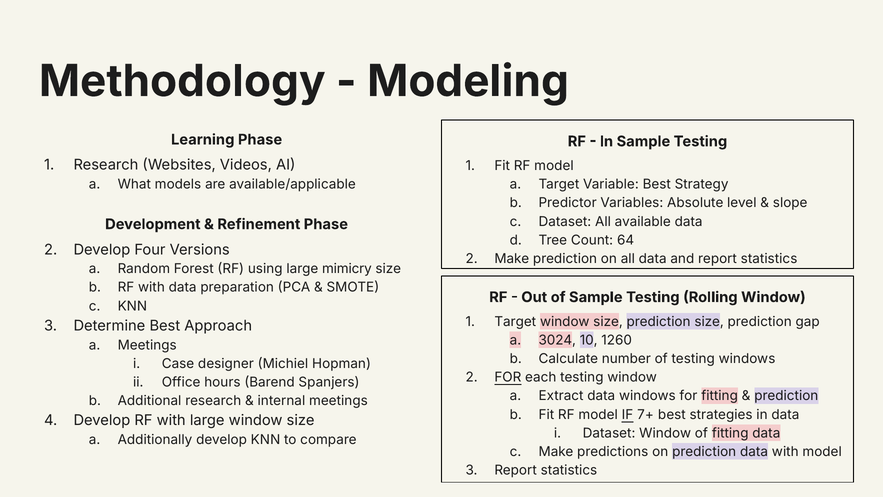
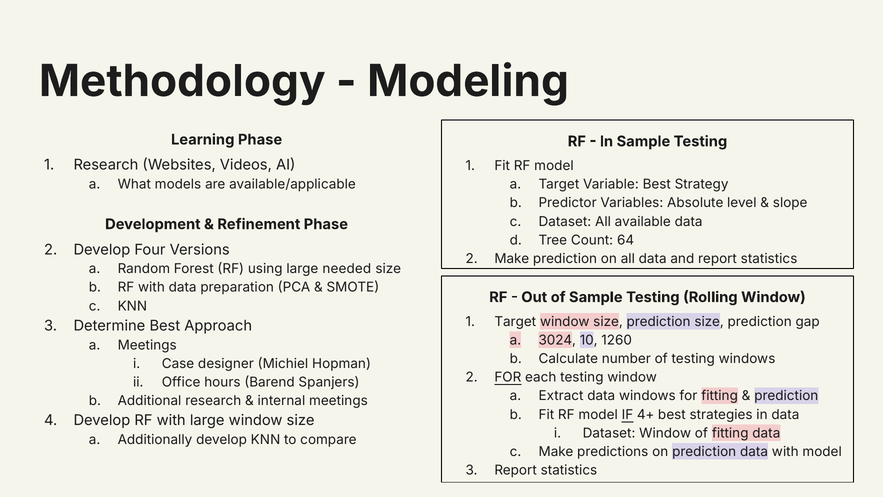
mimicry: mimicry -> needed
7+: 7+ -> 4+
